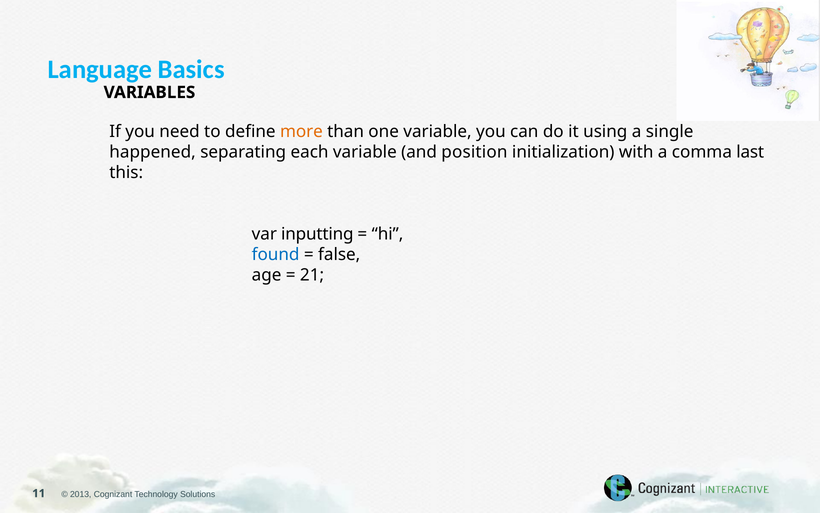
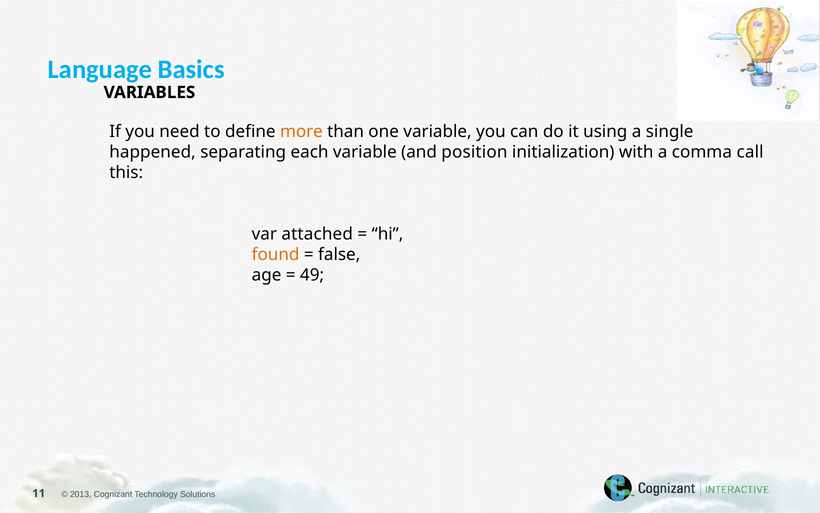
last: last -> call
inputting: inputting -> attached
found colour: blue -> orange
21: 21 -> 49
